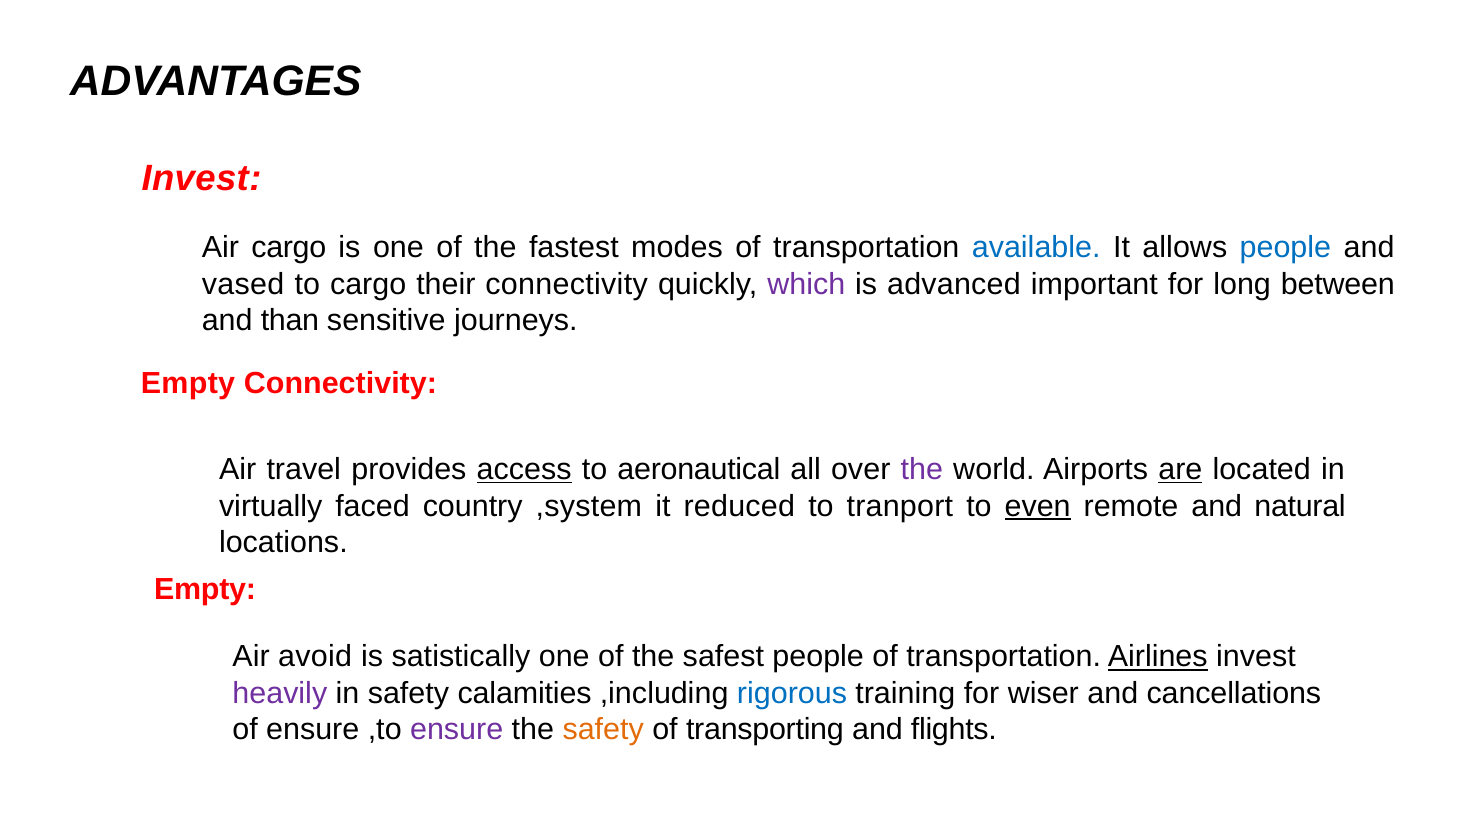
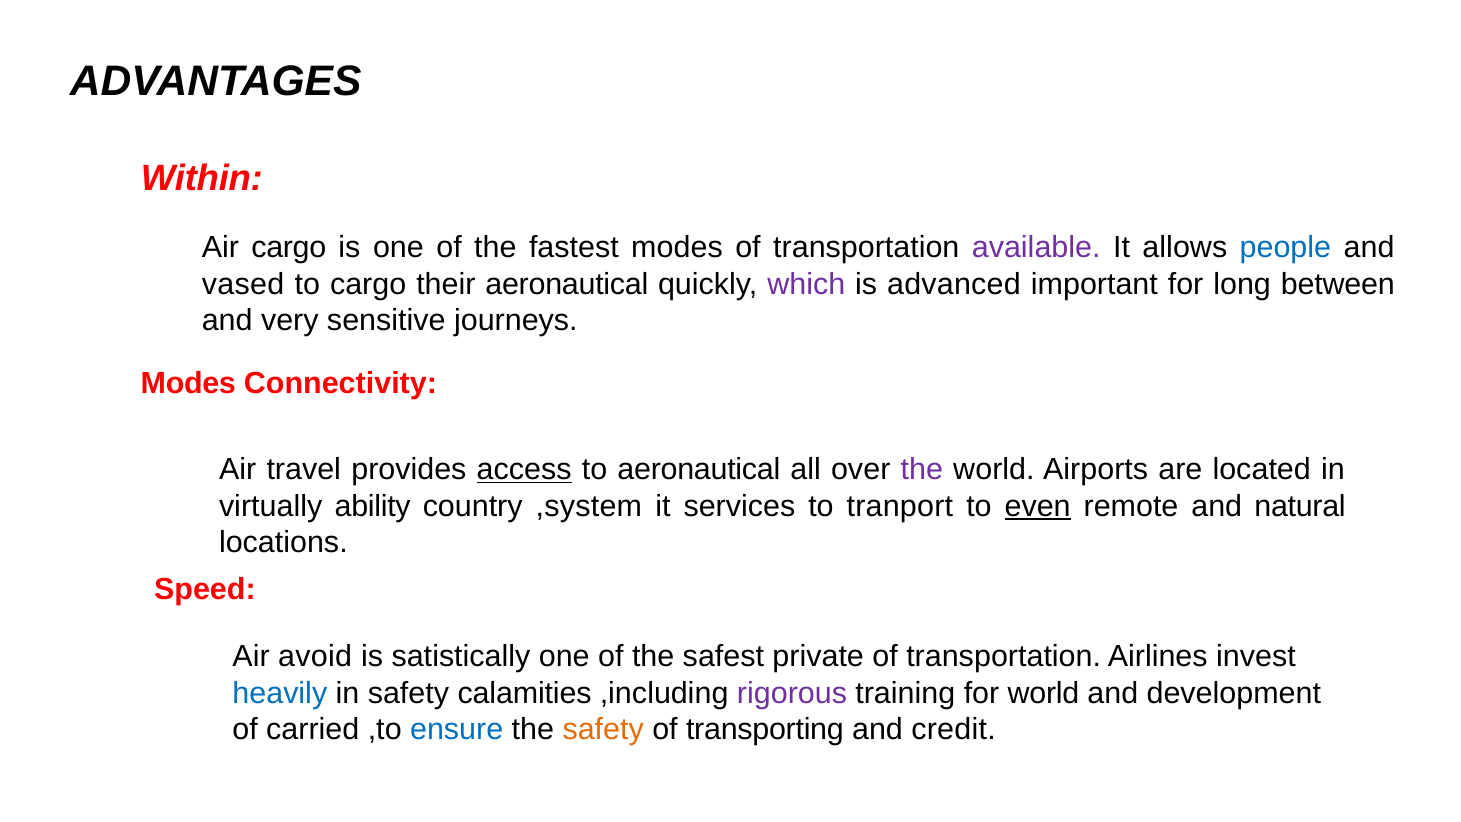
Invest at (201, 179): Invest -> Within
available colour: blue -> purple
their connectivity: connectivity -> aeronautical
than: than -> very
Empty at (188, 383): Empty -> Modes
are underline: present -> none
faced: faced -> ability
reduced: reduced -> services
Empty at (205, 590): Empty -> Speed
safest people: people -> private
Airlines underline: present -> none
heavily colour: purple -> blue
rigorous colour: blue -> purple
for wiser: wiser -> world
cancellations: cancellations -> development
of ensure: ensure -> carried
ensure at (457, 730) colour: purple -> blue
flights: flights -> credit
